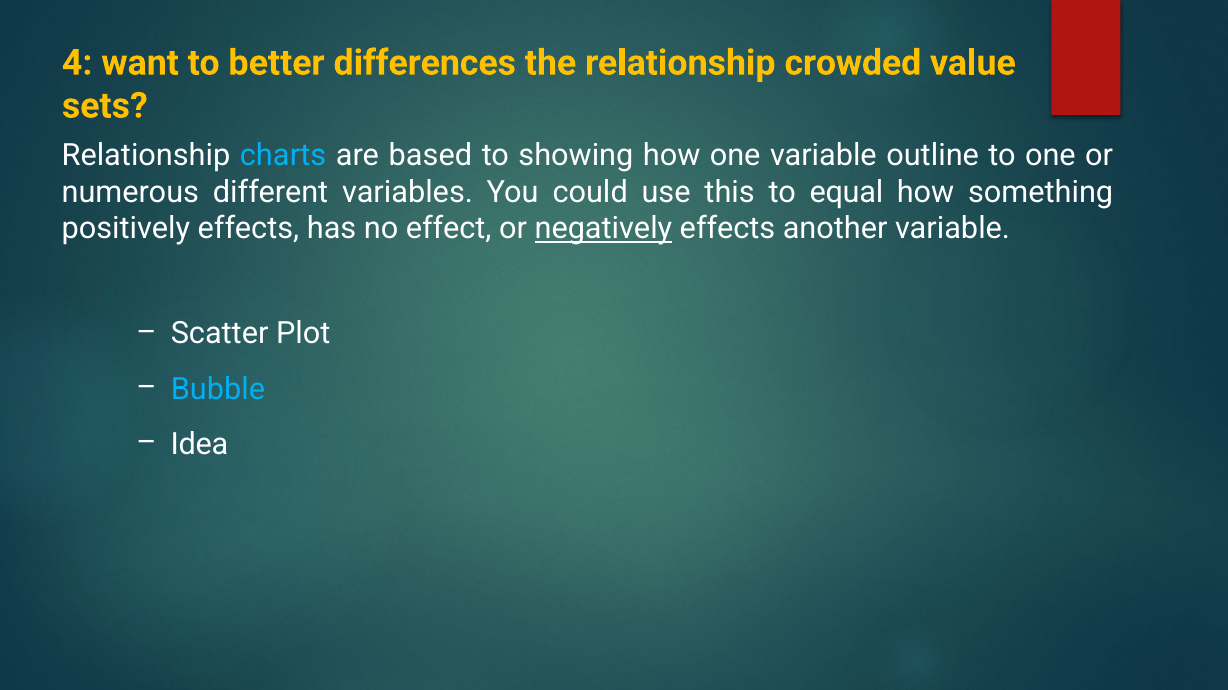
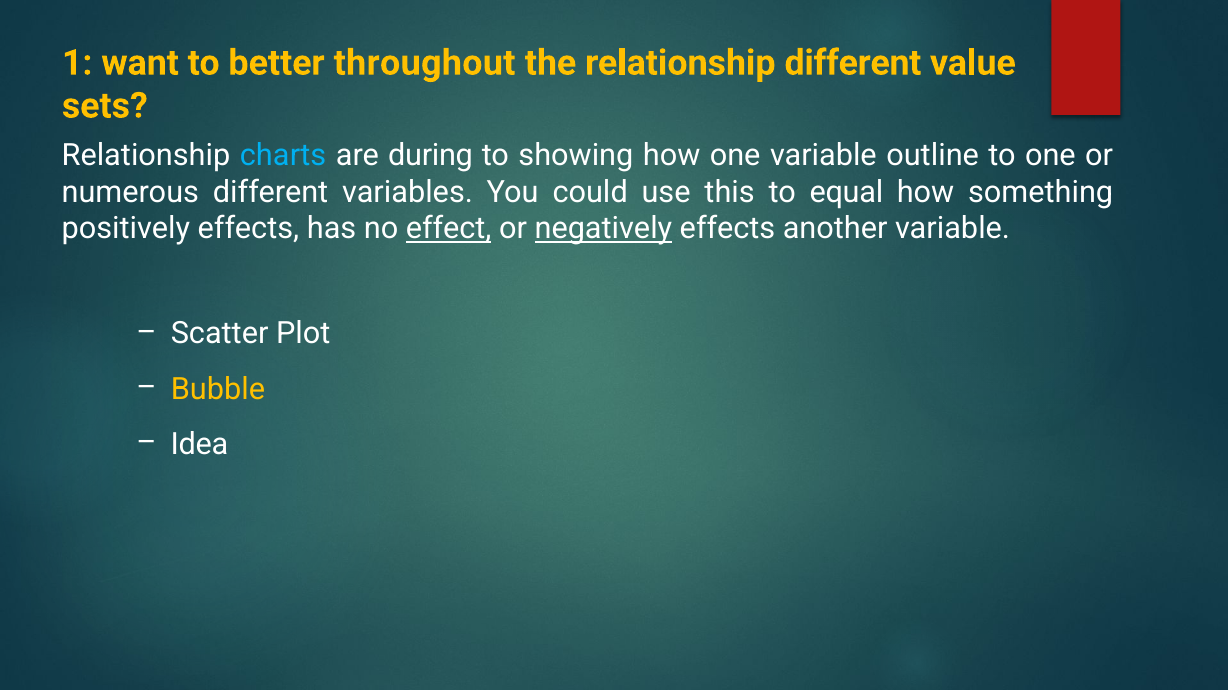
4: 4 -> 1
differences: differences -> throughout
relationship crowded: crowded -> different
based: based -> during
effect underline: none -> present
Bubble colour: light blue -> yellow
